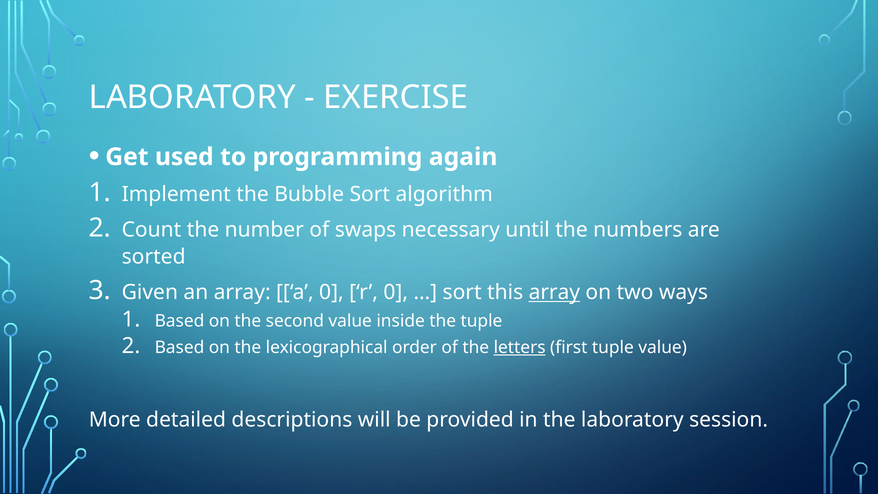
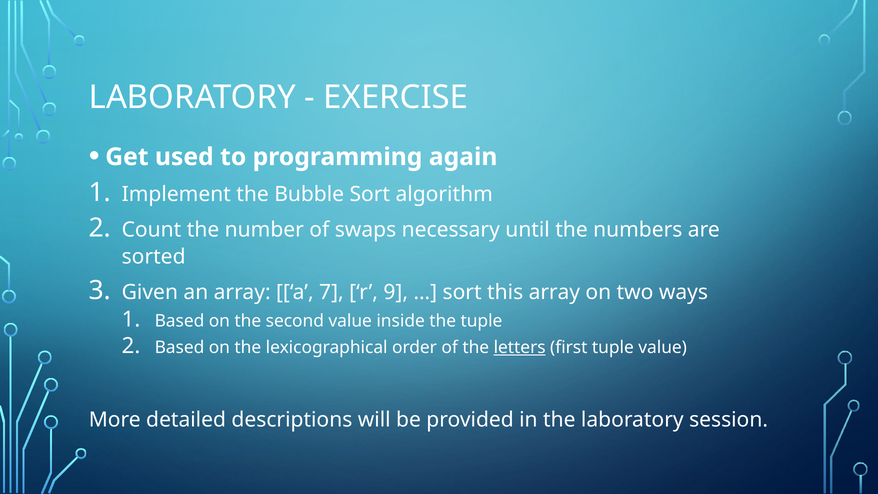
a 0: 0 -> 7
r 0: 0 -> 9
array at (554, 292) underline: present -> none
